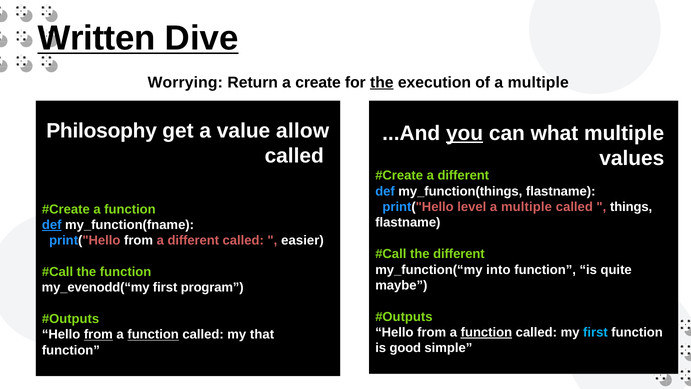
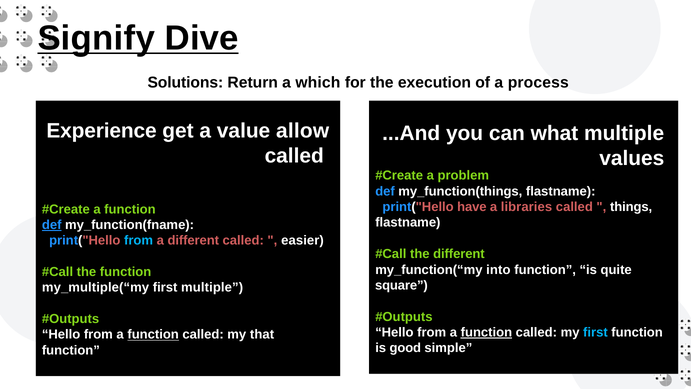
Written: Written -> Signify
Worrying: Worrying -> Solutions
create: create -> which
the at (382, 82) underline: present -> none
of a multiple: multiple -> process
Philosophy: Philosophy -> Experience
you underline: present -> none
different at (463, 175): different -> problem
level: level -> have
multiple at (526, 207): multiple -> libraries
from at (139, 240) colour: white -> light blue
maybe: maybe -> square
my_evenodd(“my: my_evenodd(“my -> my_multiple(“my
first program: program -> multiple
from at (98, 334) underline: present -> none
